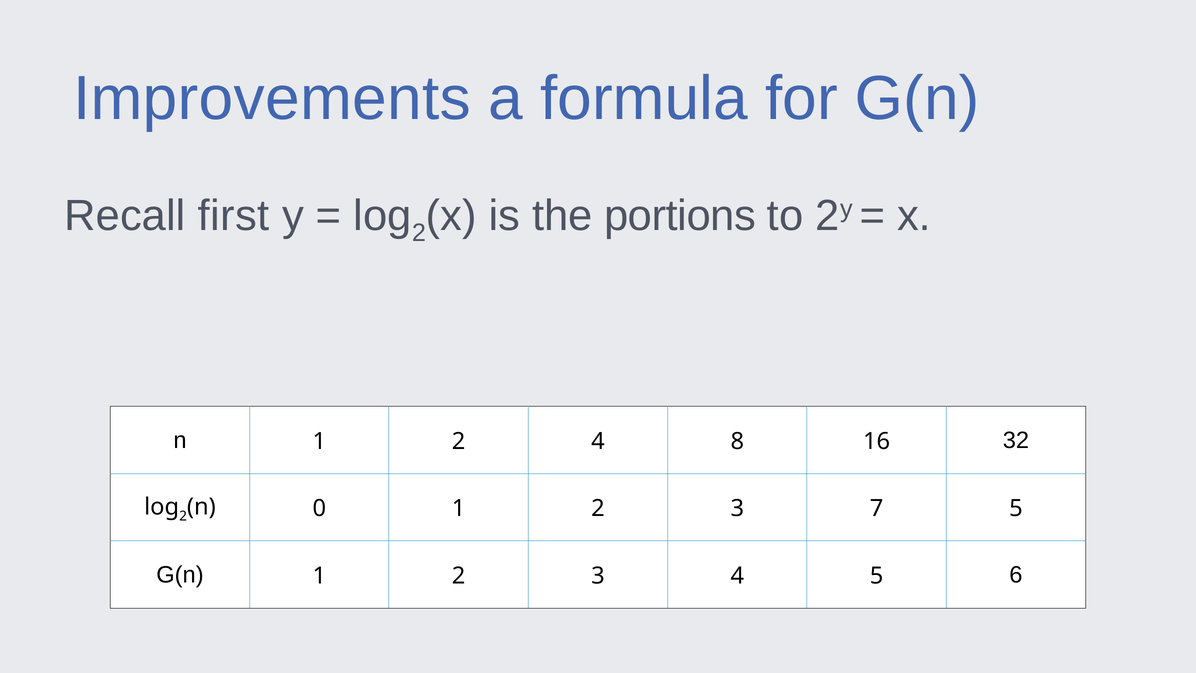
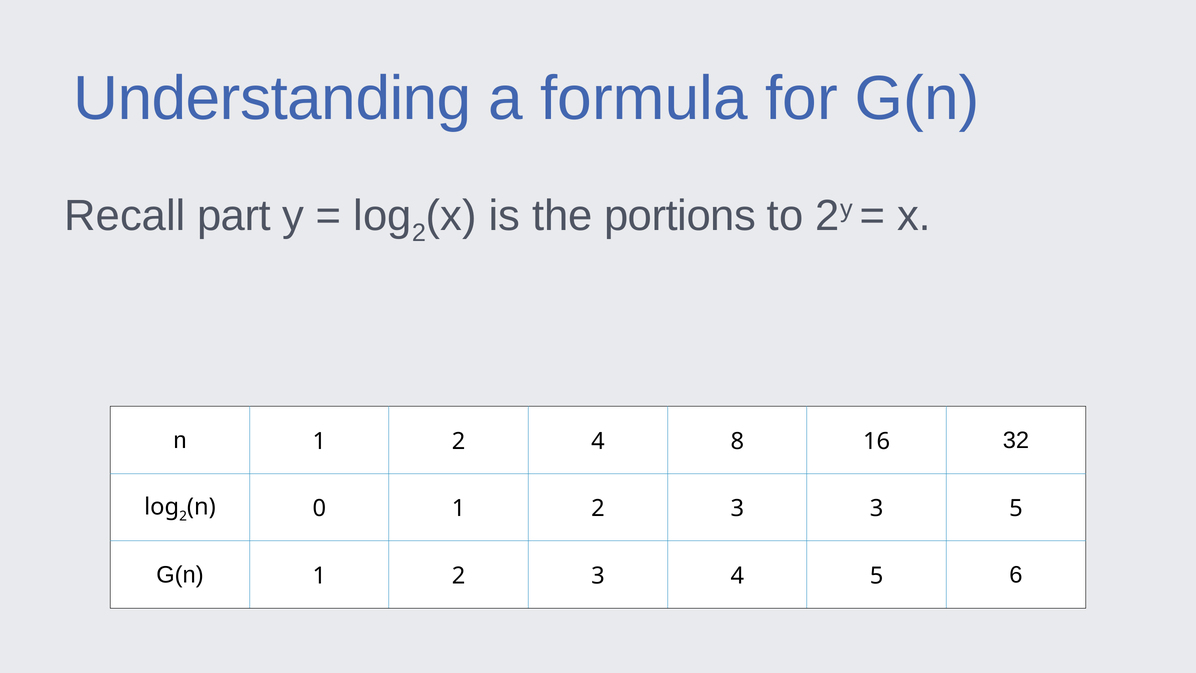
Improvements: Improvements -> Understanding
first: first -> part
3 7: 7 -> 3
